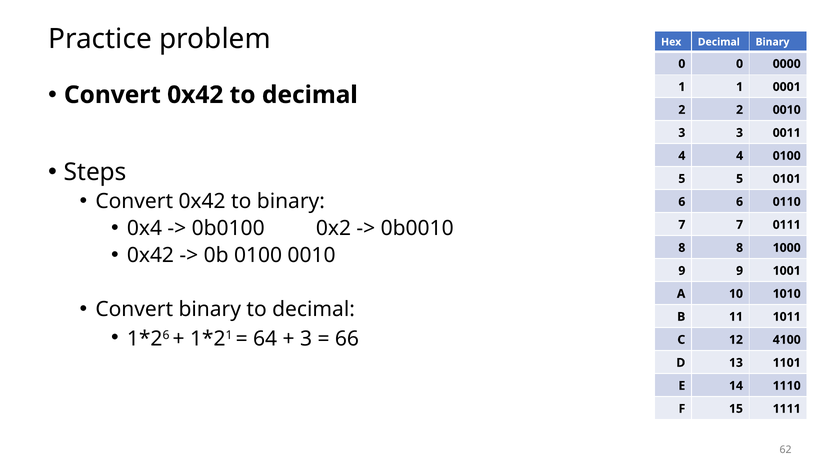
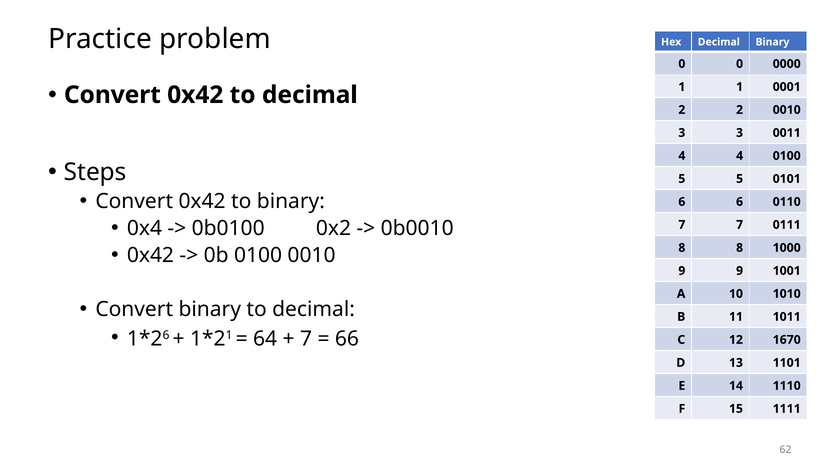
3 at (306, 339): 3 -> 7
4100: 4100 -> 1670
